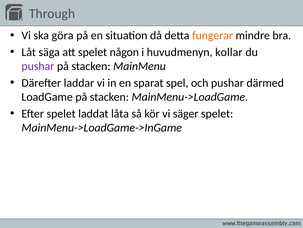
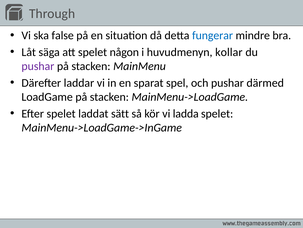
göra: göra -> false
fungerar colour: orange -> blue
låta: låta -> sätt
säger: säger -> ladda
